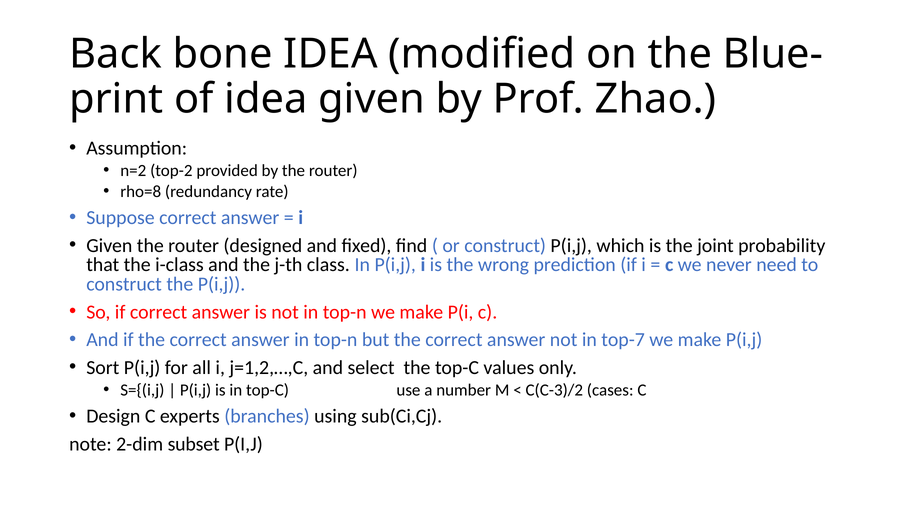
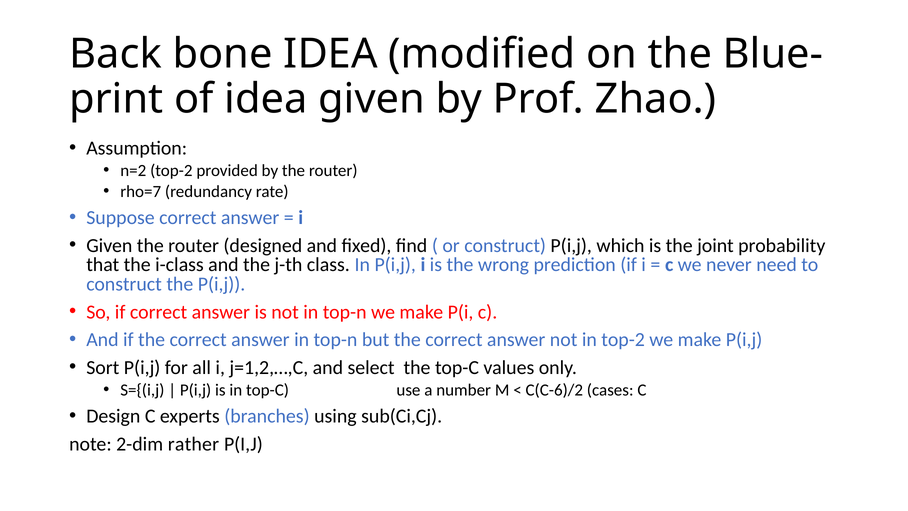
rho=8: rho=8 -> rho=7
in top-7: top-7 -> top-2
C(C-3)/2: C(C-3)/2 -> C(C-6)/2
subset: subset -> rather
